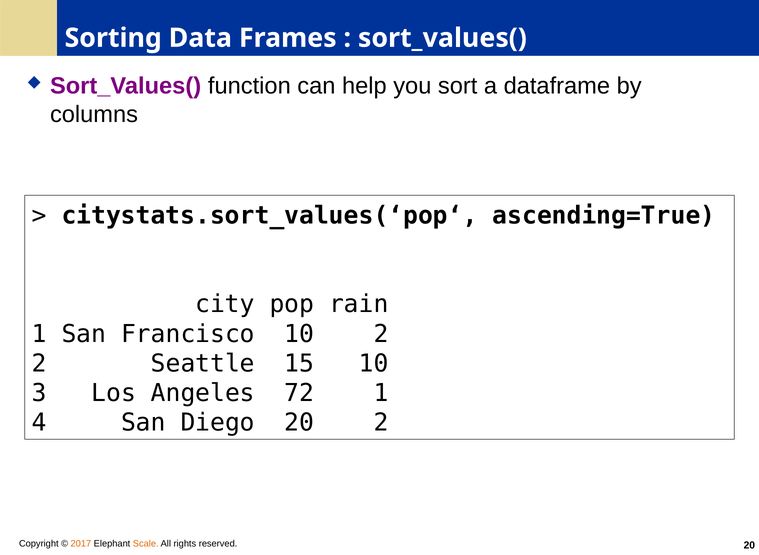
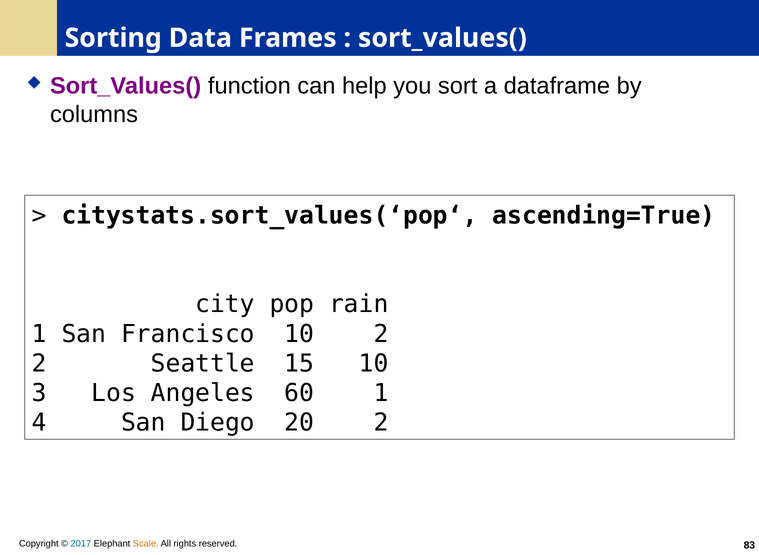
72: 72 -> 60
2017 colour: orange -> blue
reserved 20: 20 -> 83
